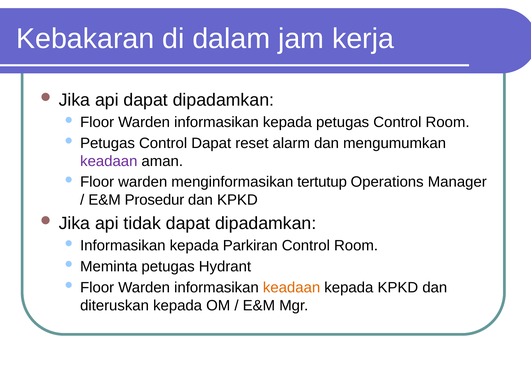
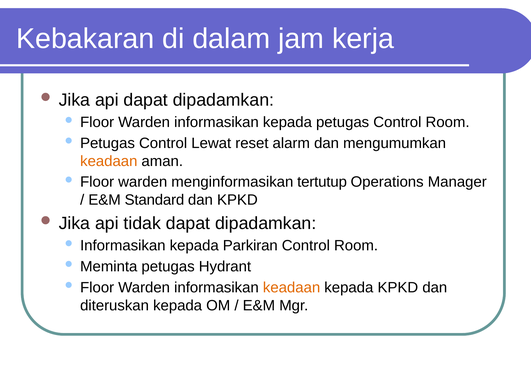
Control Dapat: Dapat -> Lewat
keadaan at (109, 161) colour: purple -> orange
Prosedur: Prosedur -> Standard
